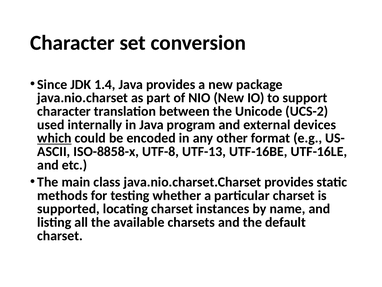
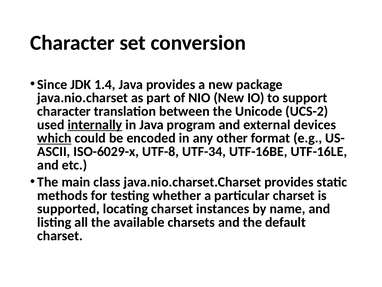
internally underline: none -> present
ISO-8858-x: ISO-8858-x -> ISO-6029-x
UTF-13: UTF-13 -> UTF-34
